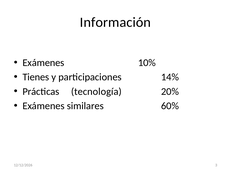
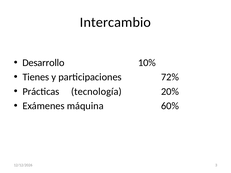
Información: Información -> Intercambio
Exámenes at (43, 63): Exámenes -> Desarrollo
14%: 14% -> 72%
similares: similares -> máquina
